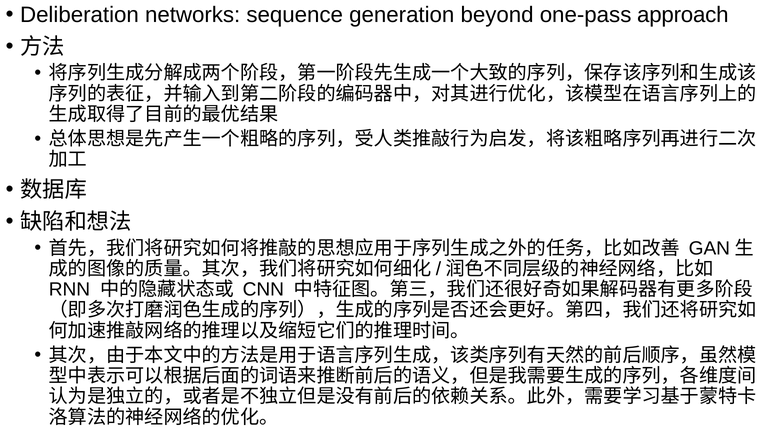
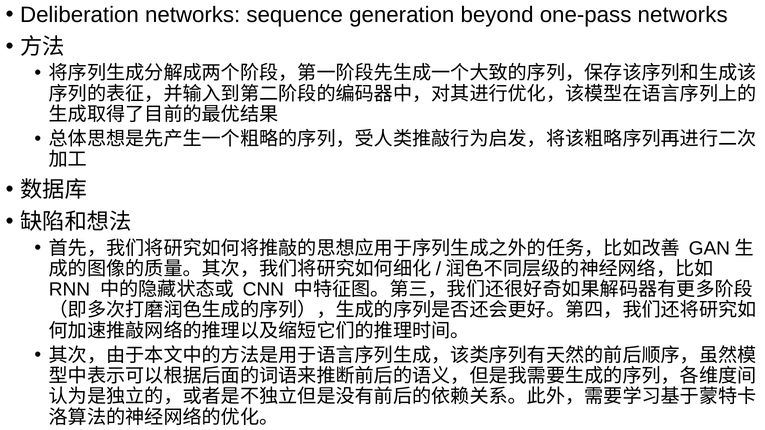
one-pass approach: approach -> networks
